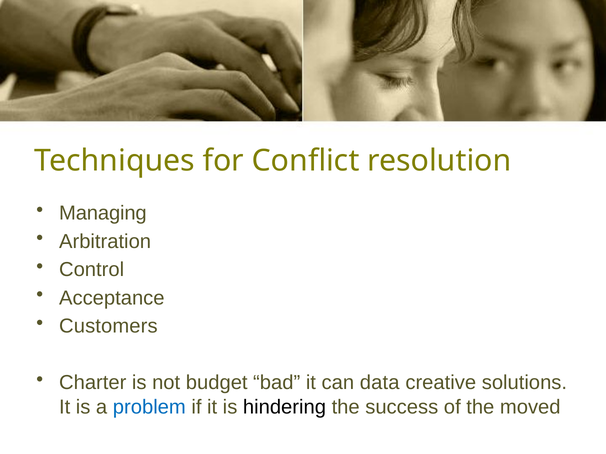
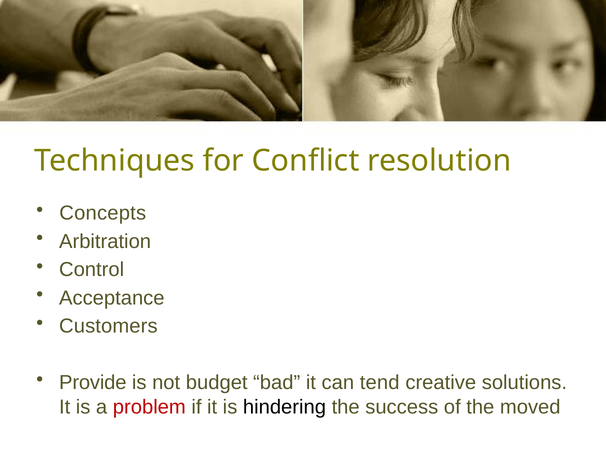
Managing: Managing -> Concepts
Charter: Charter -> Provide
data: data -> tend
problem colour: blue -> red
